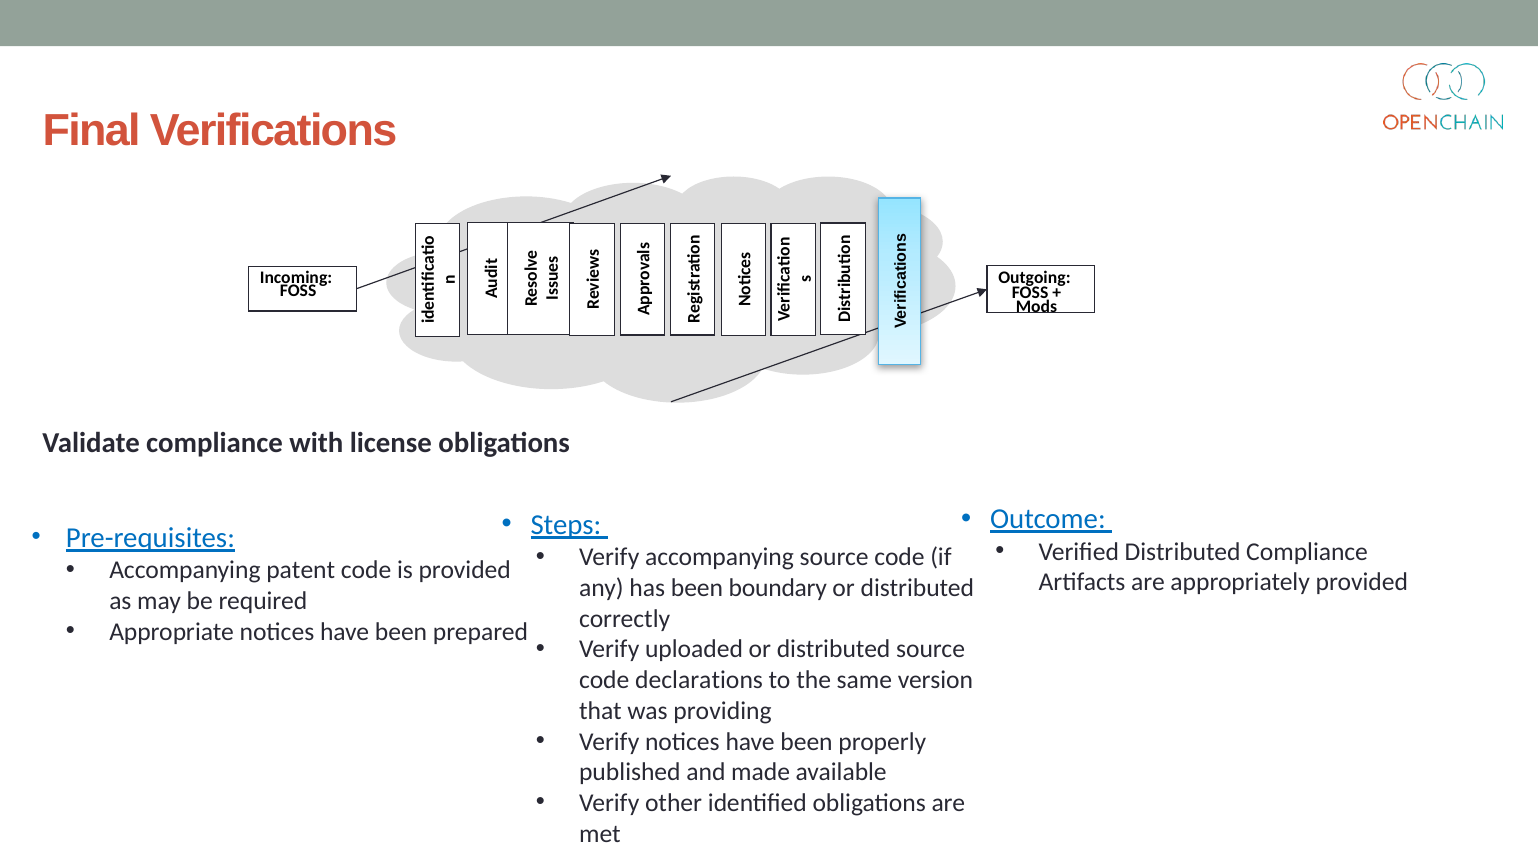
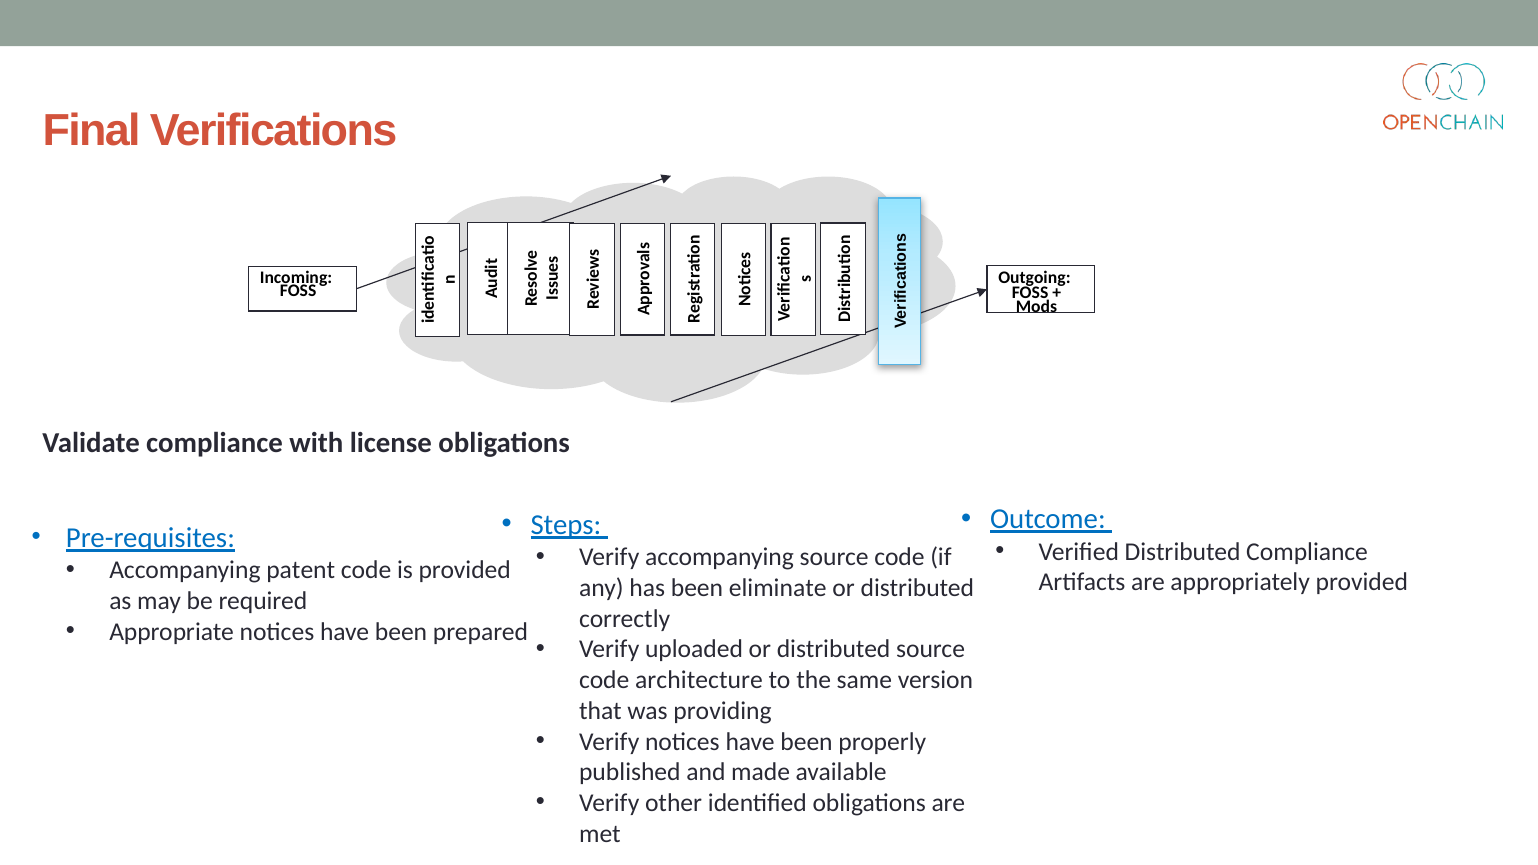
boundary: boundary -> eliminate
declarations: declarations -> architecture
